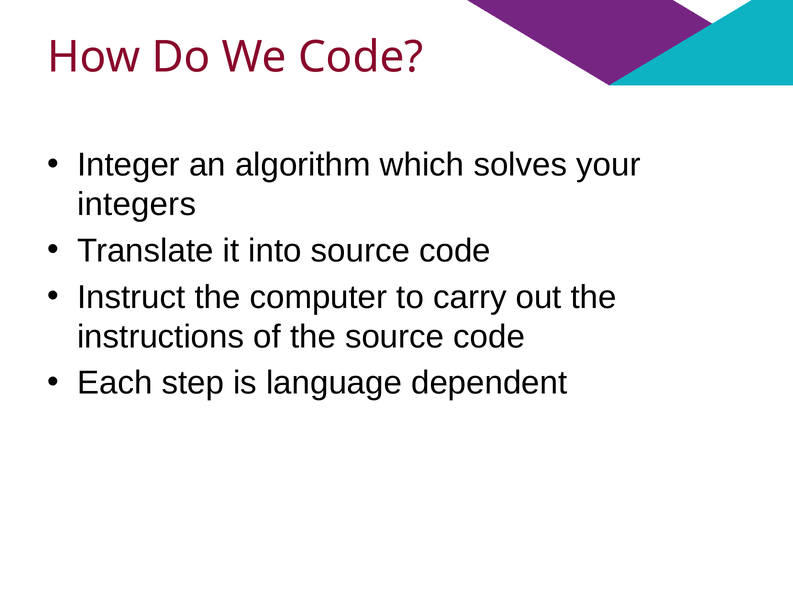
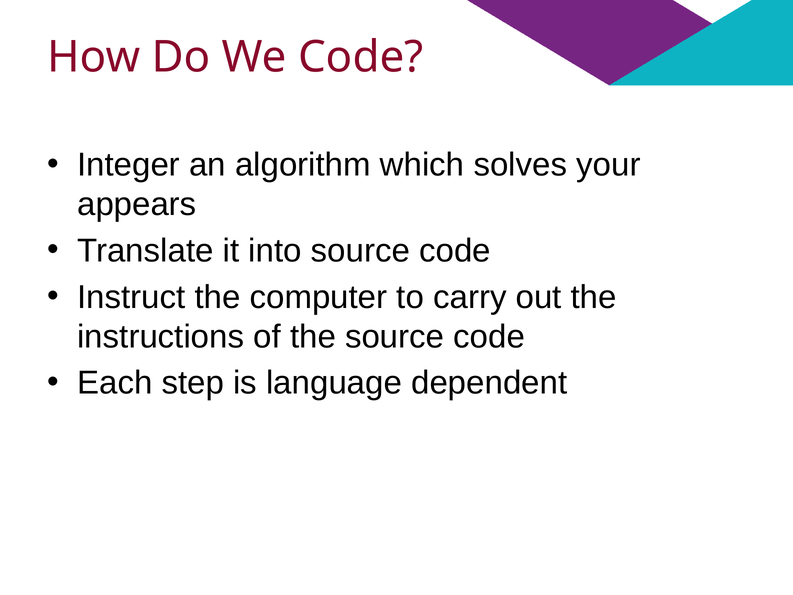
integers: integers -> appears
